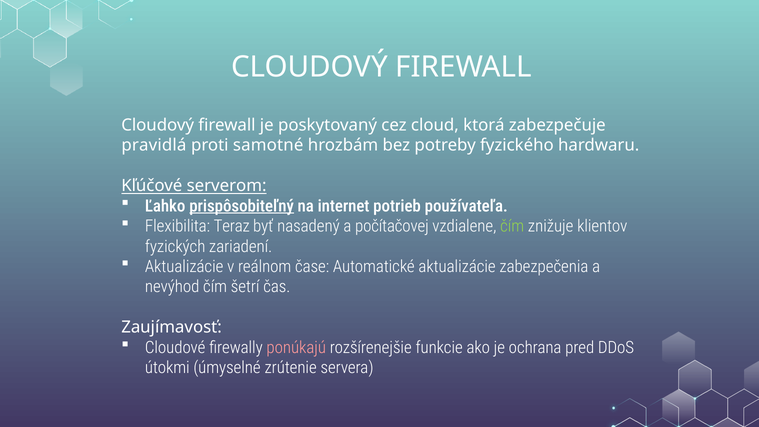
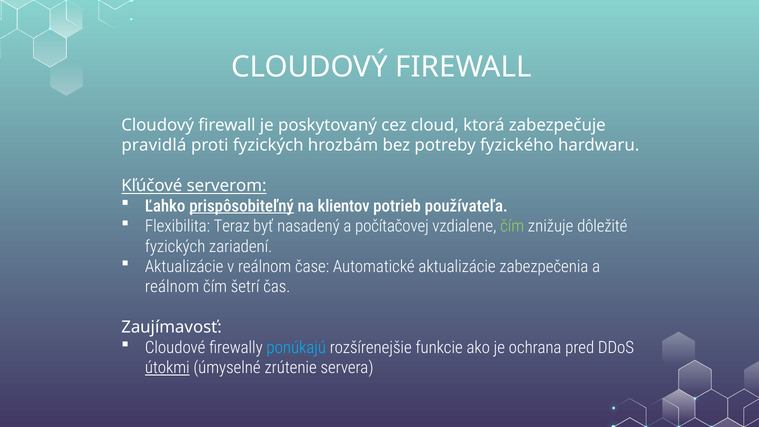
proti samotné: samotné -> fyzických
internet: internet -> klientov
klientov: klientov -> dôležité
nevýhod at (172, 287): nevýhod -> reálnom
ponúkajú colour: pink -> light blue
útokmi underline: none -> present
